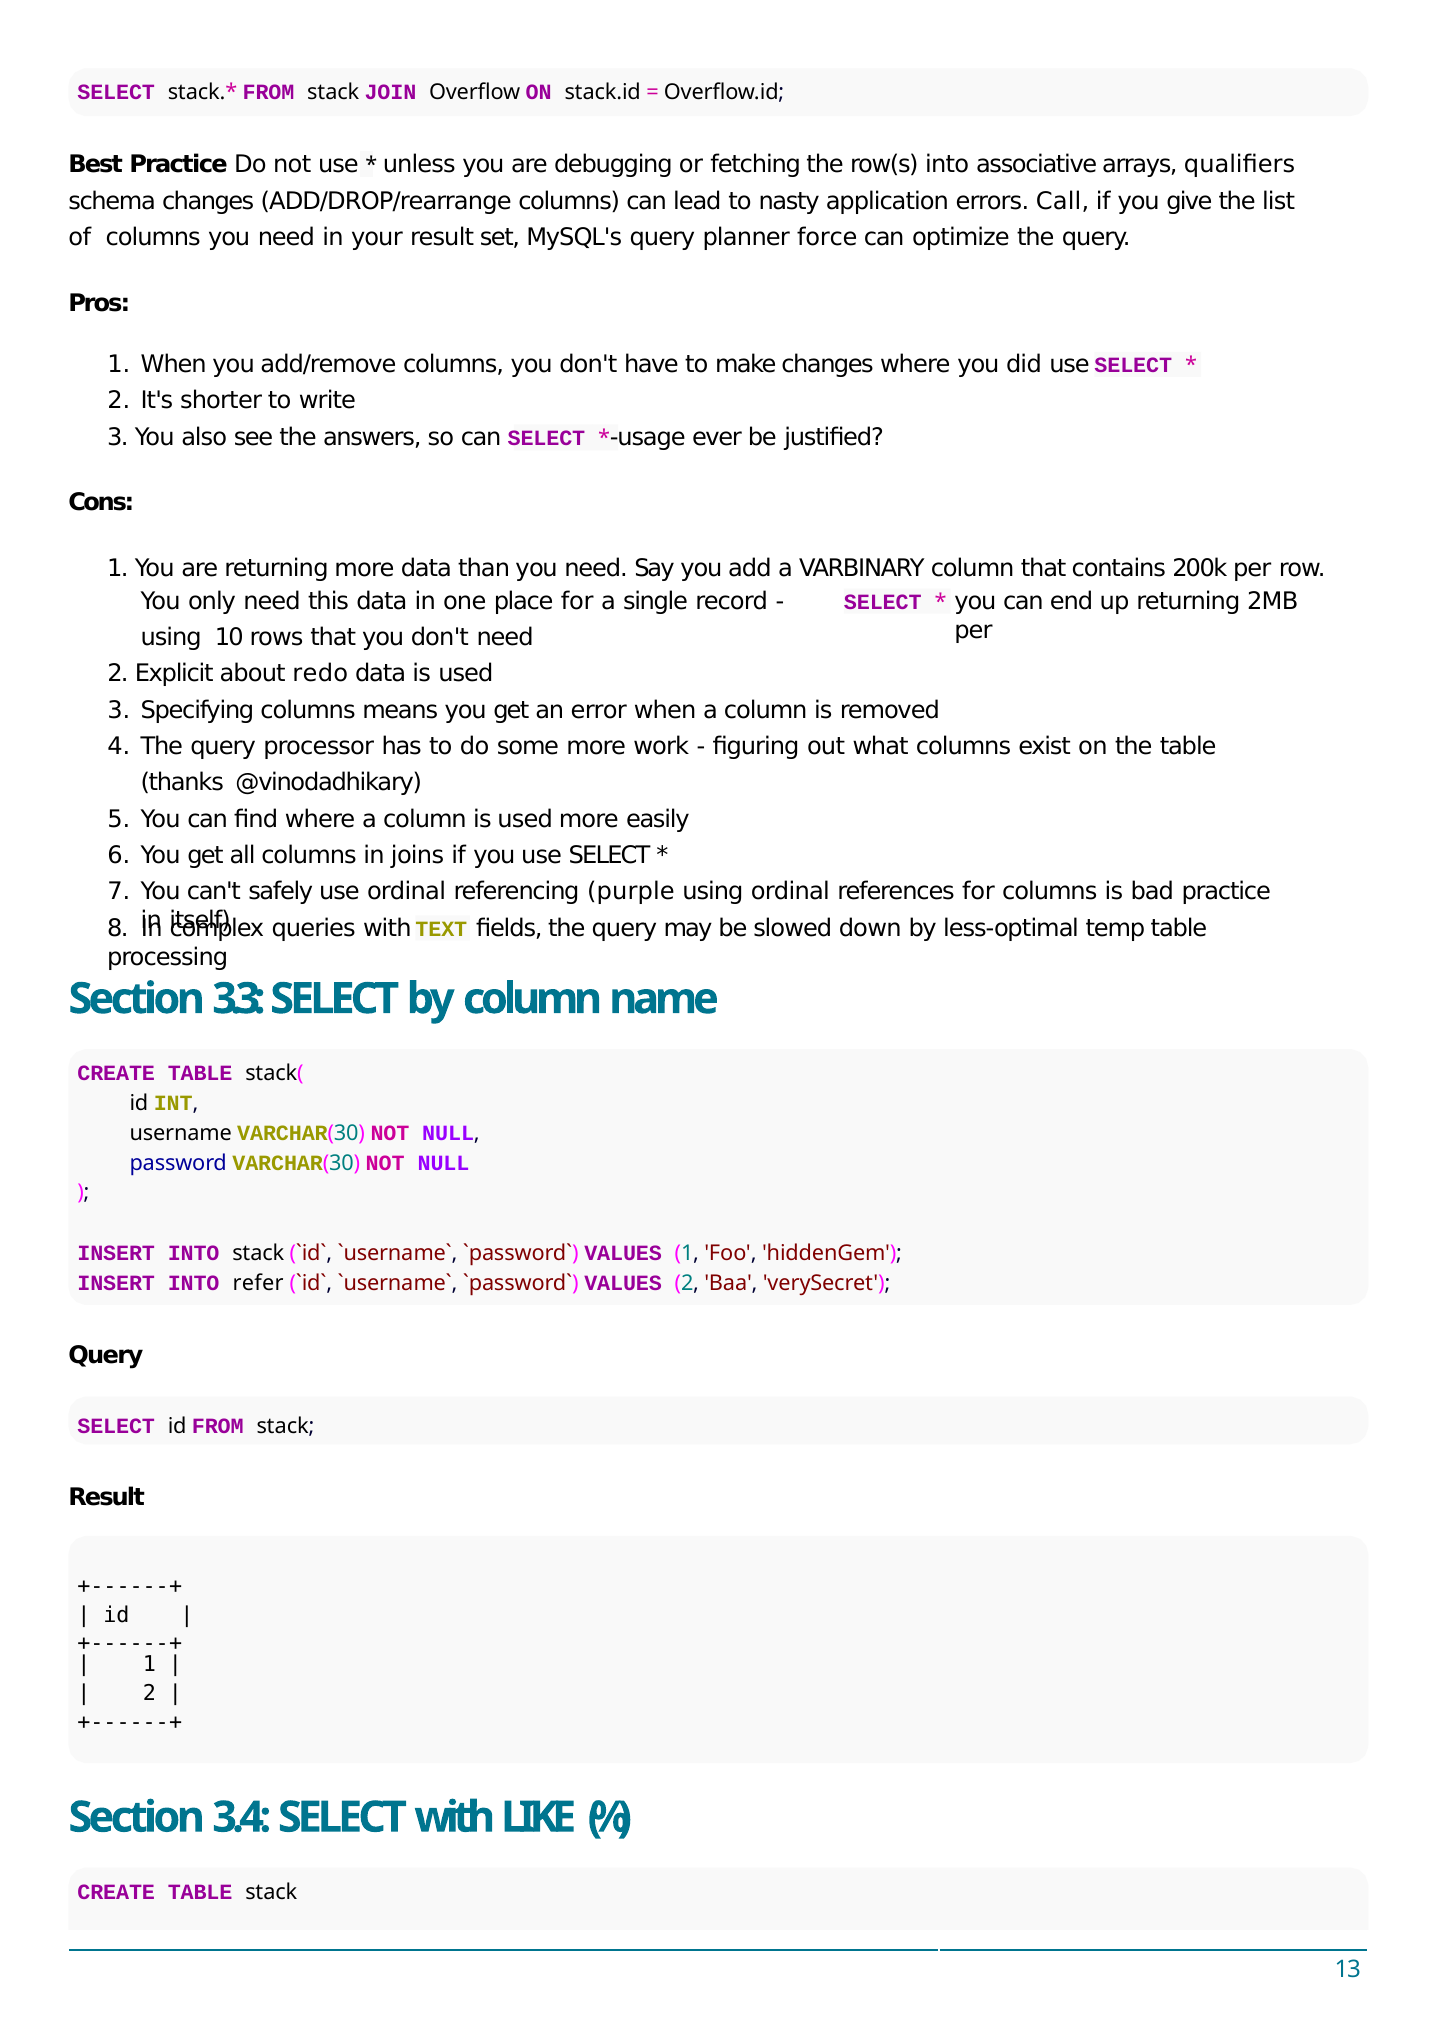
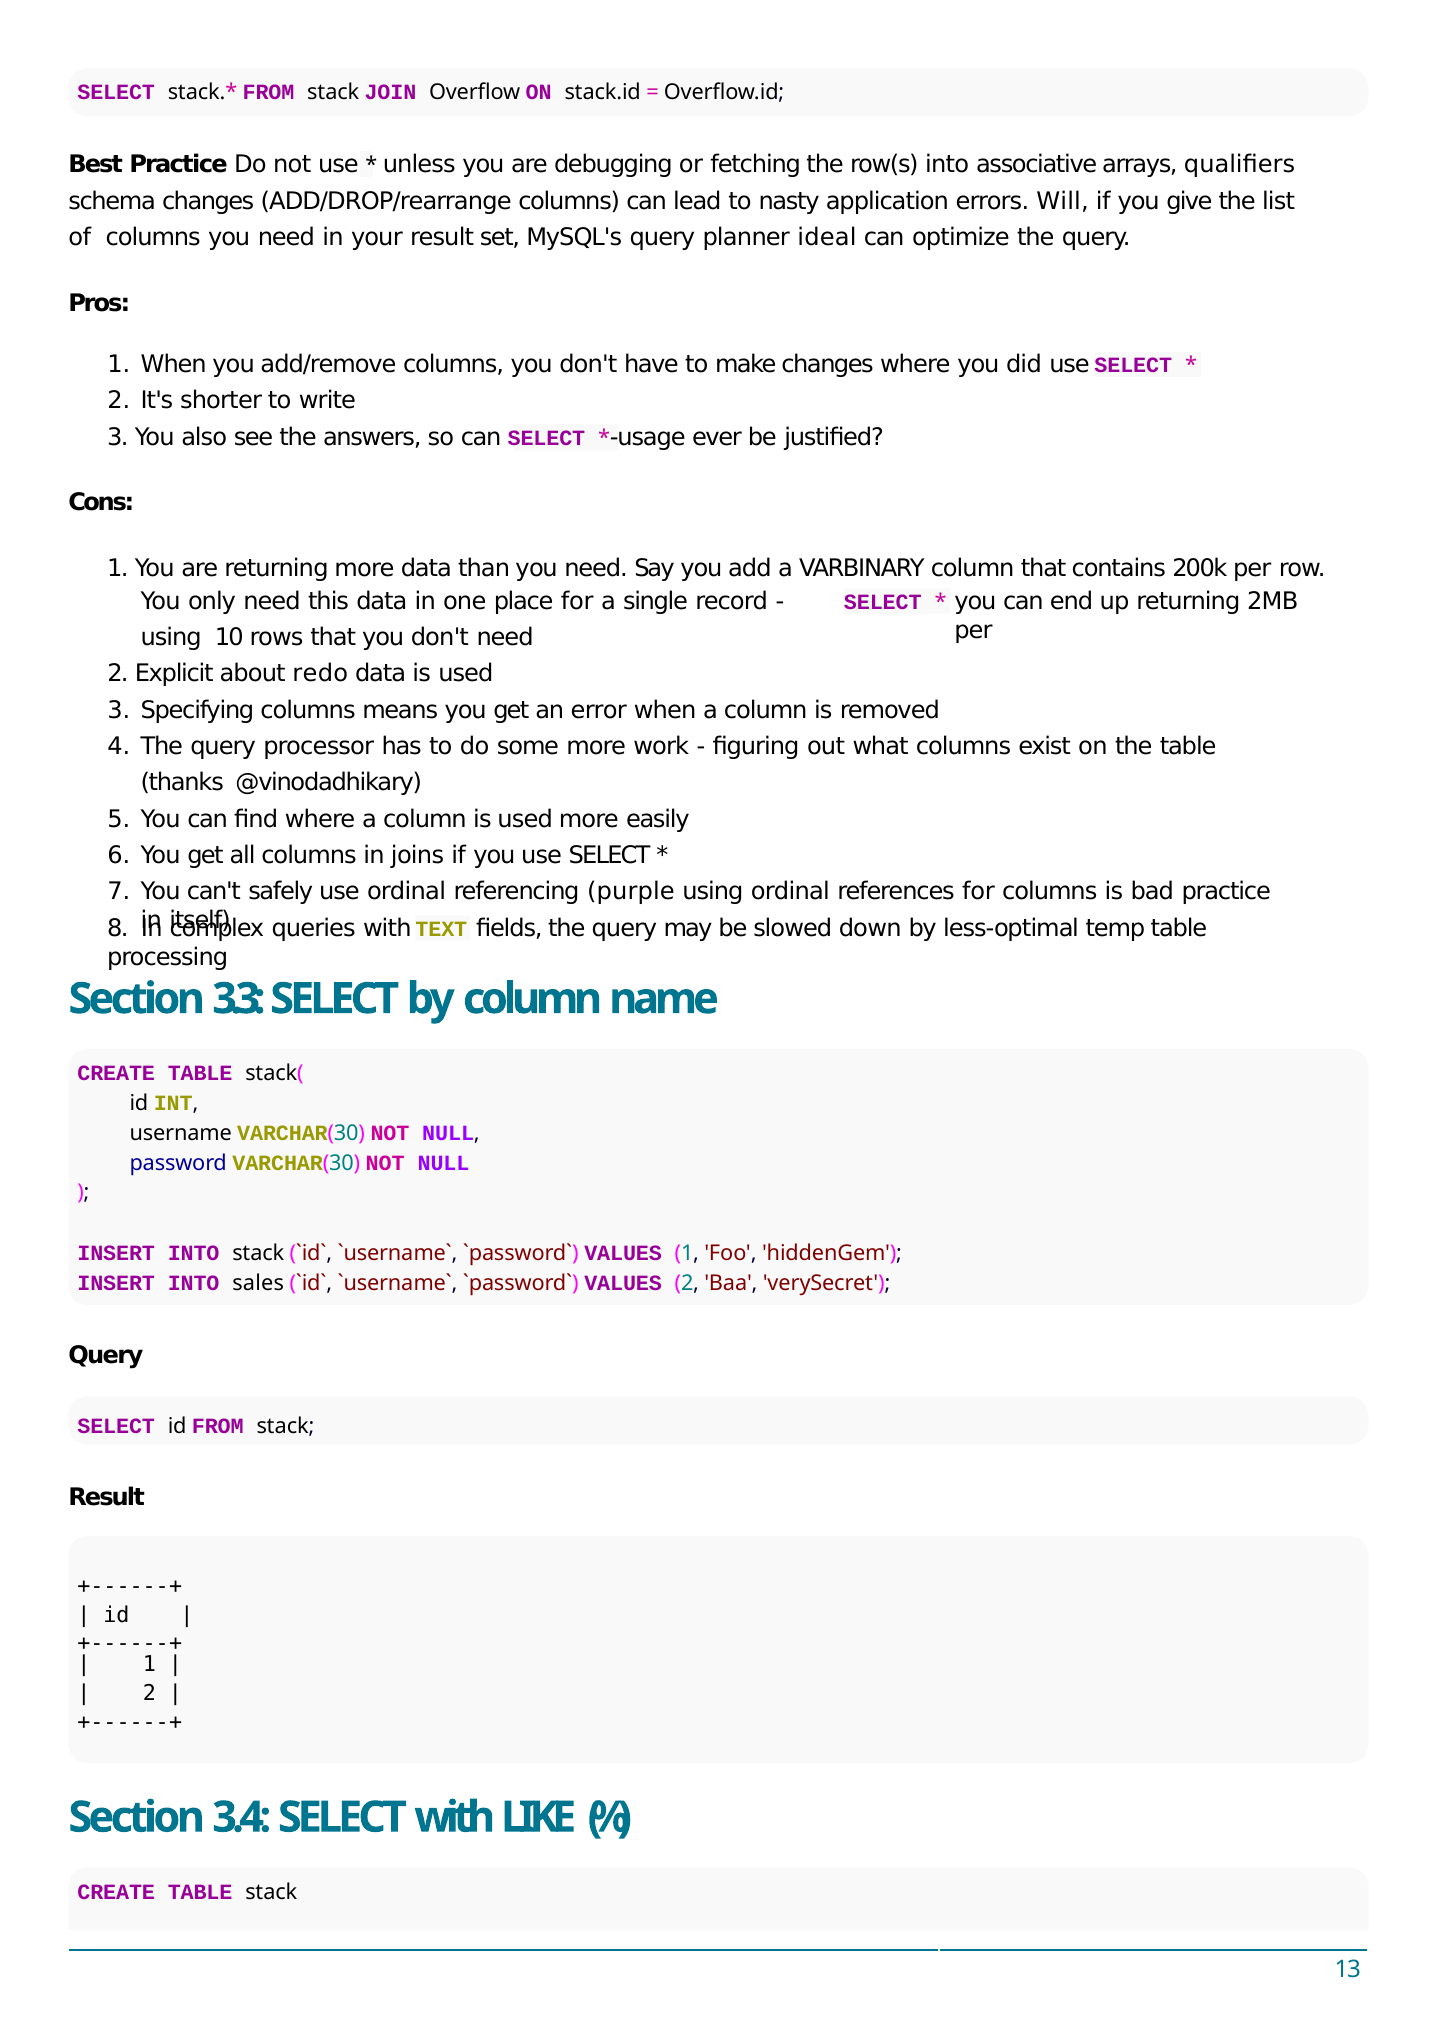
Call: Call -> Will
force: force -> ideal
refer: refer -> sales
